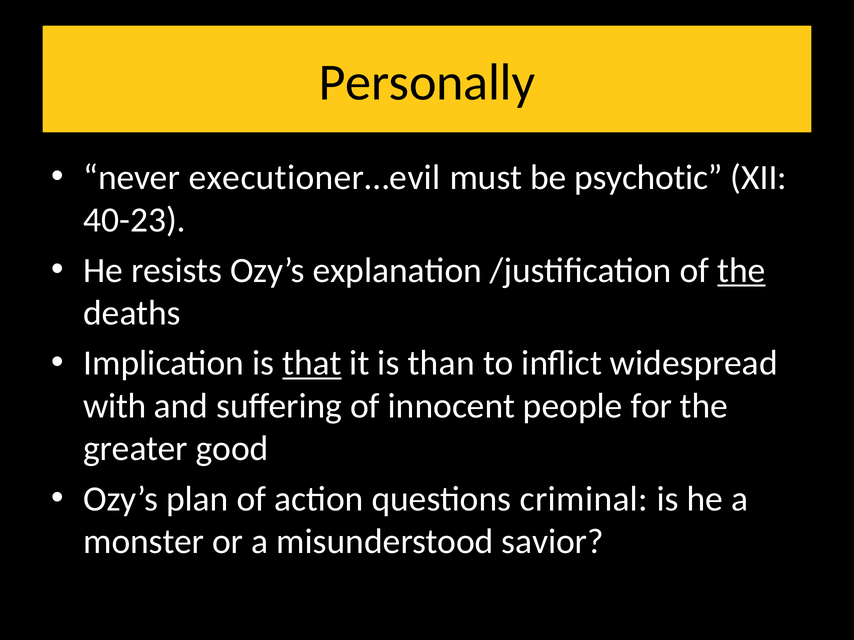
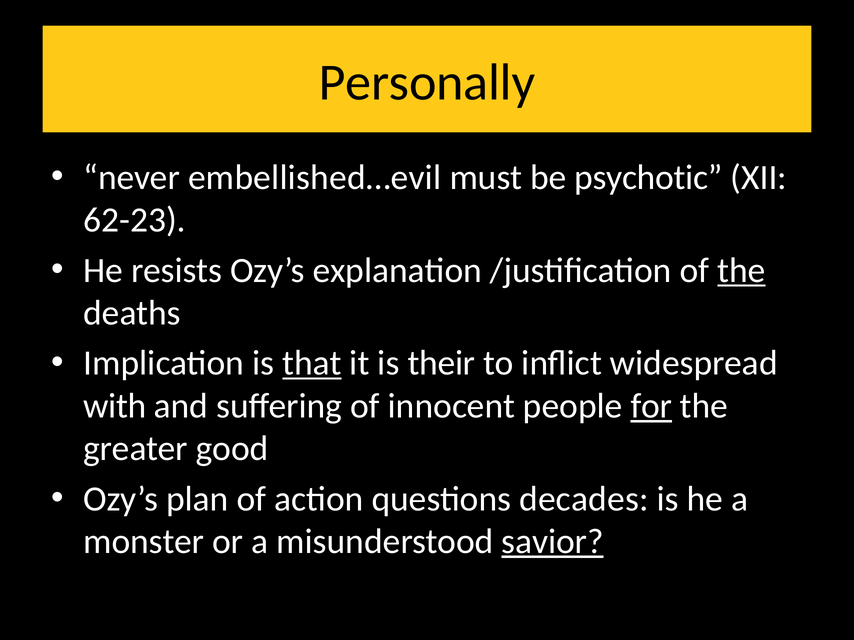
executioner…evil: executioner…evil -> embellished…evil
40-23: 40-23 -> 62-23
than: than -> their
for underline: none -> present
criminal: criminal -> decades
savior underline: none -> present
